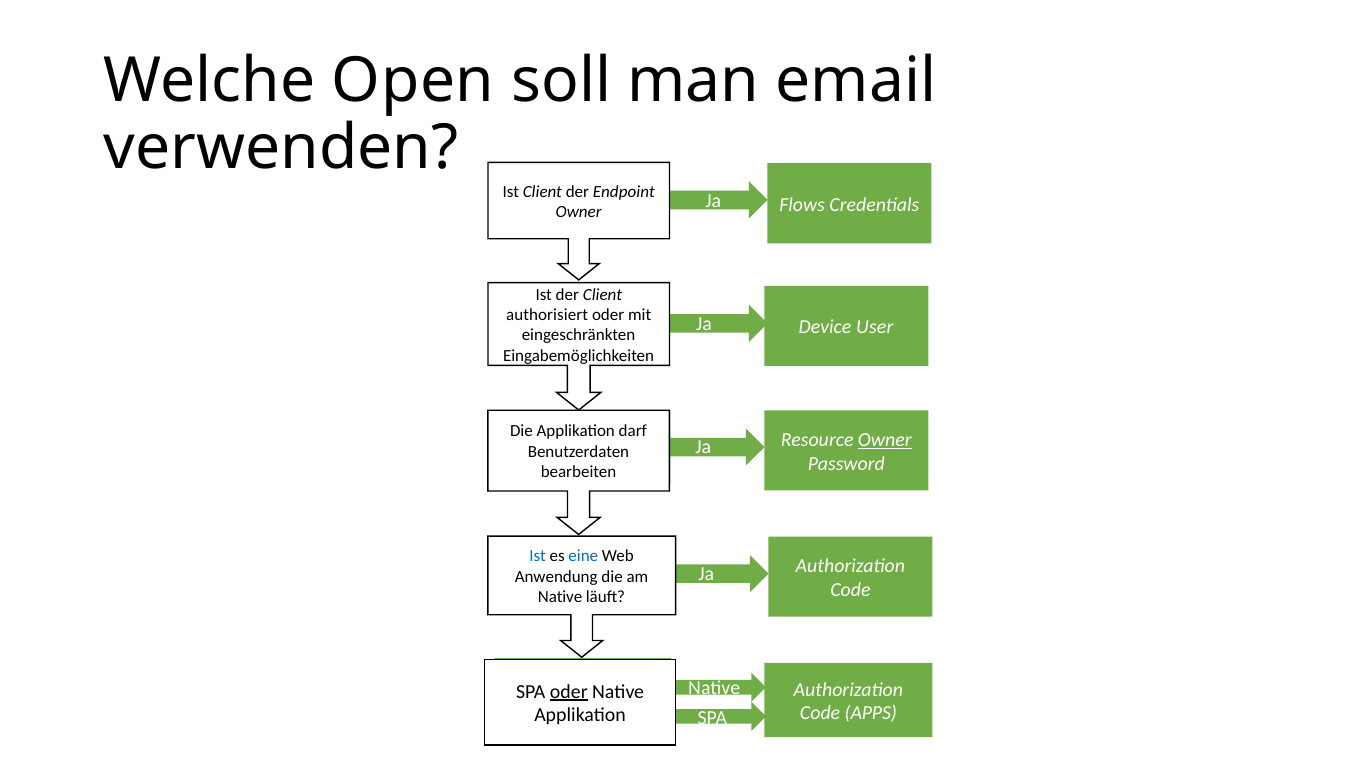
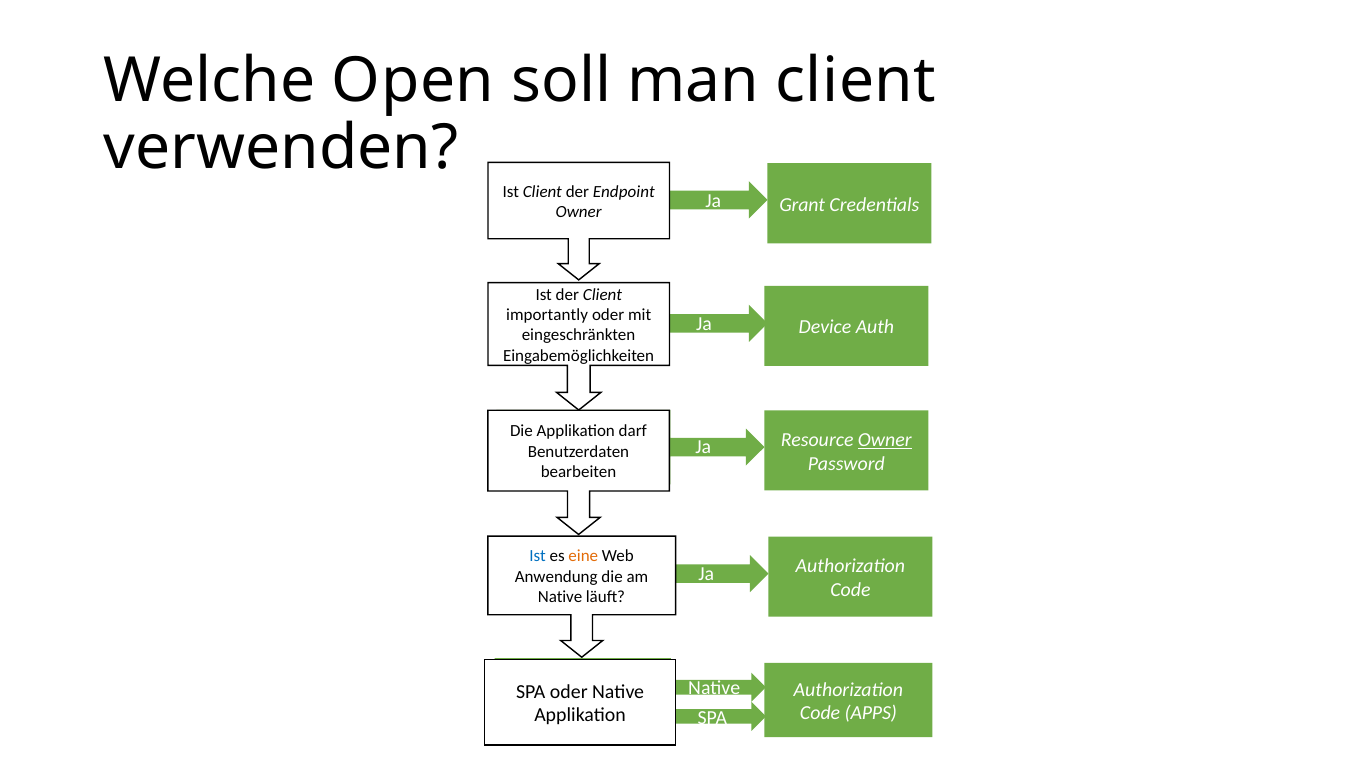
man email: email -> client
Flows: Flows -> Grant
authorisiert: authorisiert -> importantly
User: User -> Auth
eine colour: blue -> orange
oder at (569, 692) underline: present -> none
